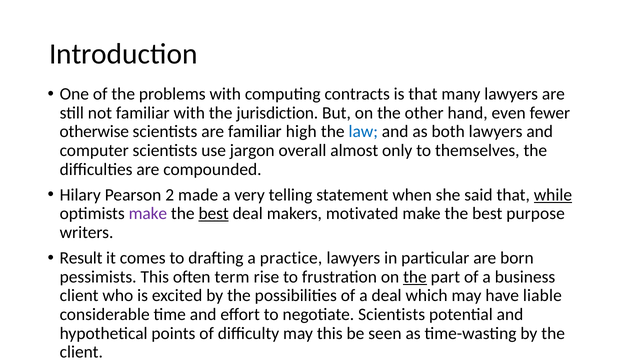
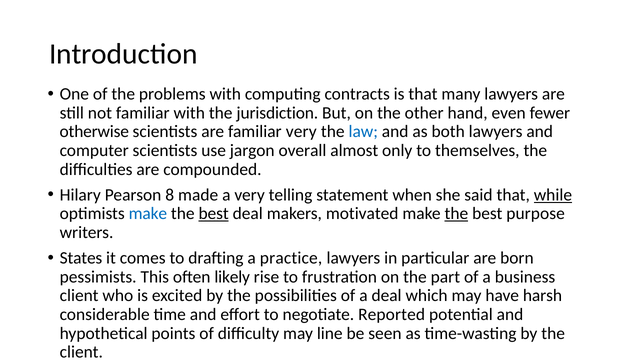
familiar high: high -> very
2: 2 -> 8
make at (148, 213) colour: purple -> blue
the at (456, 213) underline: none -> present
Result: Result -> States
term: term -> likely
the at (415, 277) underline: present -> none
liable: liable -> harsh
negotiate Scientists: Scientists -> Reported
may this: this -> line
